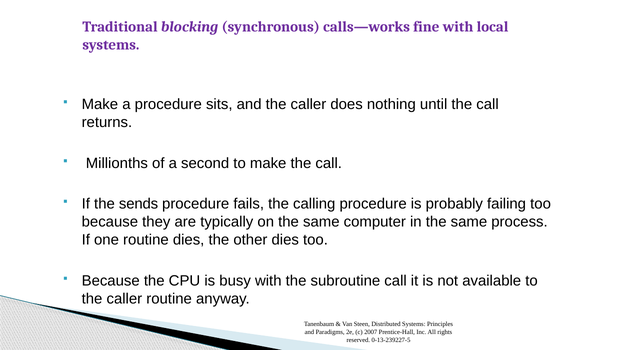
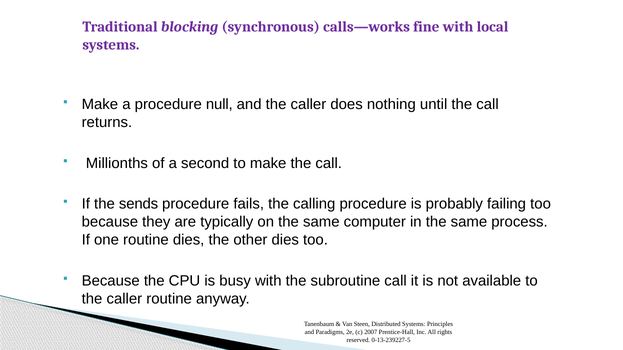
sits: sits -> null
